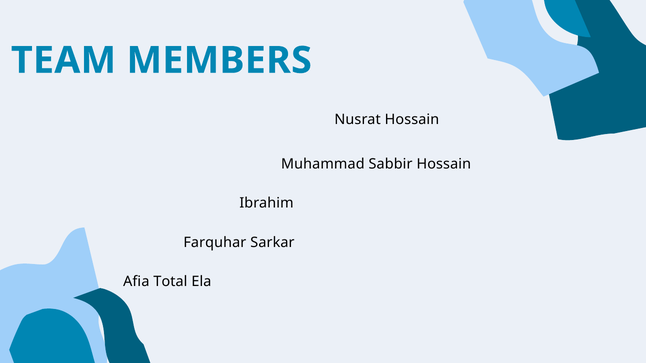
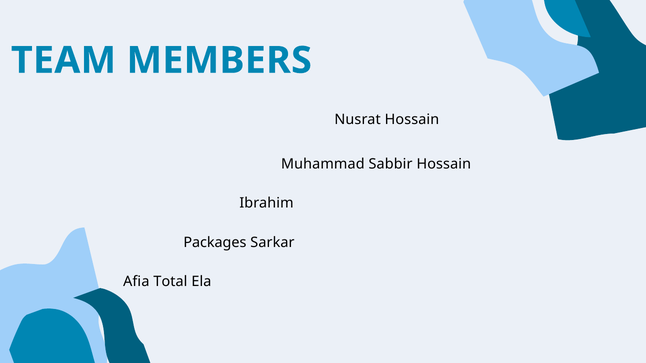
Farquhar: Farquhar -> Packages
